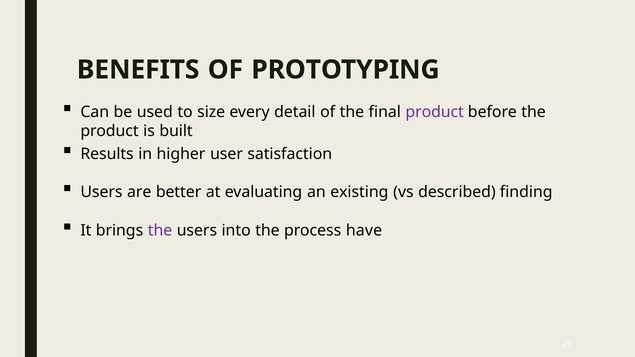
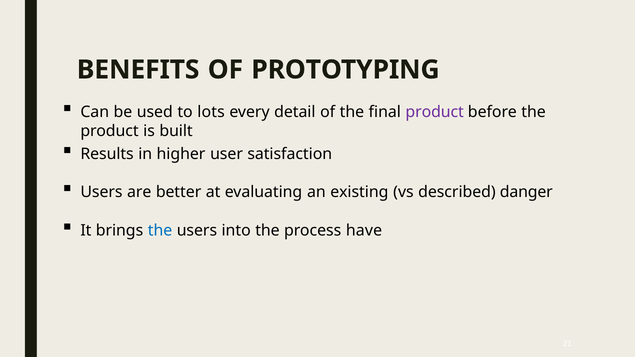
size: size -> lots
finding: finding -> danger
the at (160, 231) colour: purple -> blue
